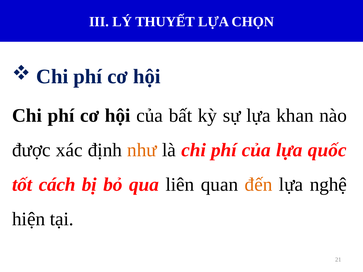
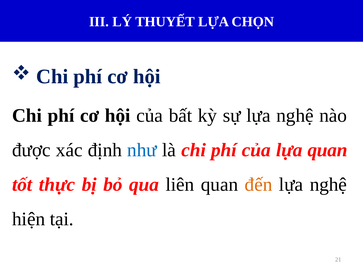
sự lựa khan: khan -> nghệ
như colour: orange -> blue
lựa quốc: quốc -> quan
cách: cách -> thực
